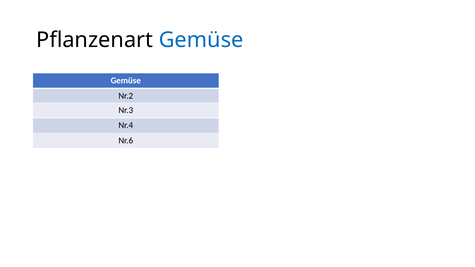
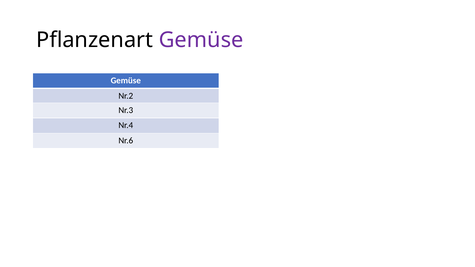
Gemüse at (201, 40) colour: blue -> purple
